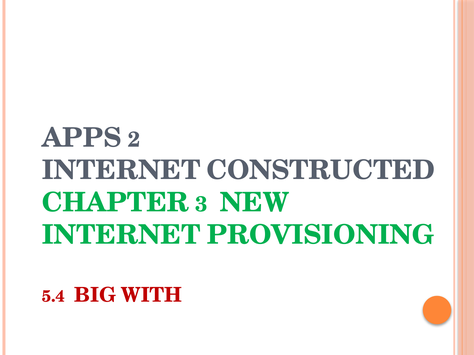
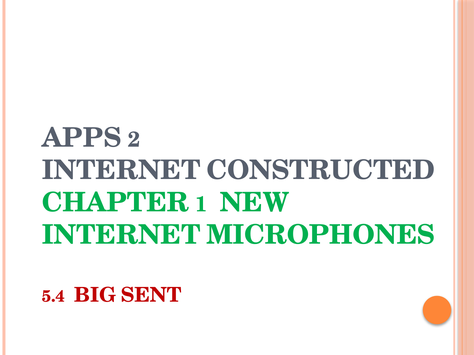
3: 3 -> 1
PROVISIONING: PROVISIONING -> MICROPHONES
WITH: WITH -> SENT
